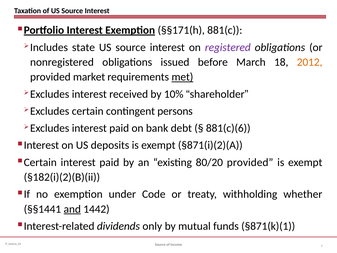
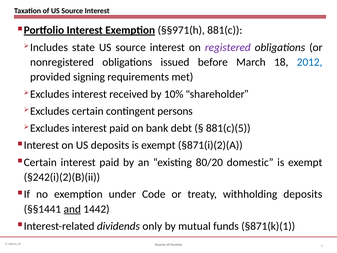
§§171(h: §§171(h -> §§971(h
2012 colour: orange -> blue
market: market -> signing
met underline: present -> none
881(c)(6: 881(c)(6 -> 881(c)(5
80/20 provided: provided -> domestic
§182(i)(2)(B)(ii: §182(i)(2)(B)(ii -> §242(i)(2)(B)(ii
withholding whether: whether -> deposits
